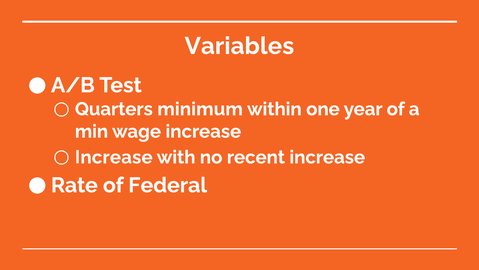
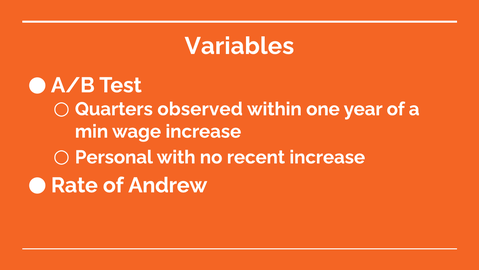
minimum: minimum -> observed
Increase at (114, 157): Increase -> Personal
Federal: Federal -> Andrew
